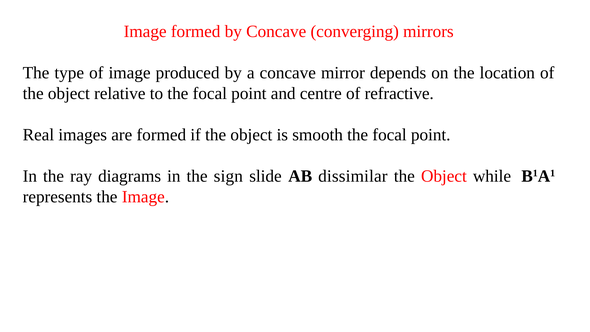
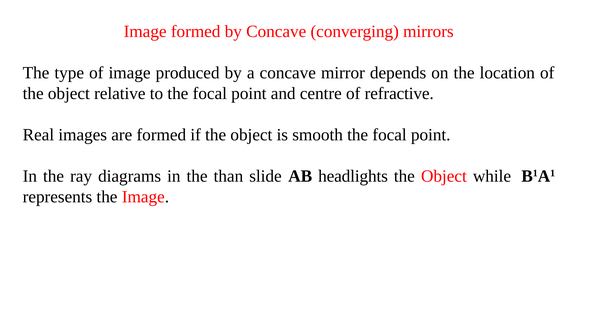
sign: sign -> than
dissimilar: dissimilar -> headlights
